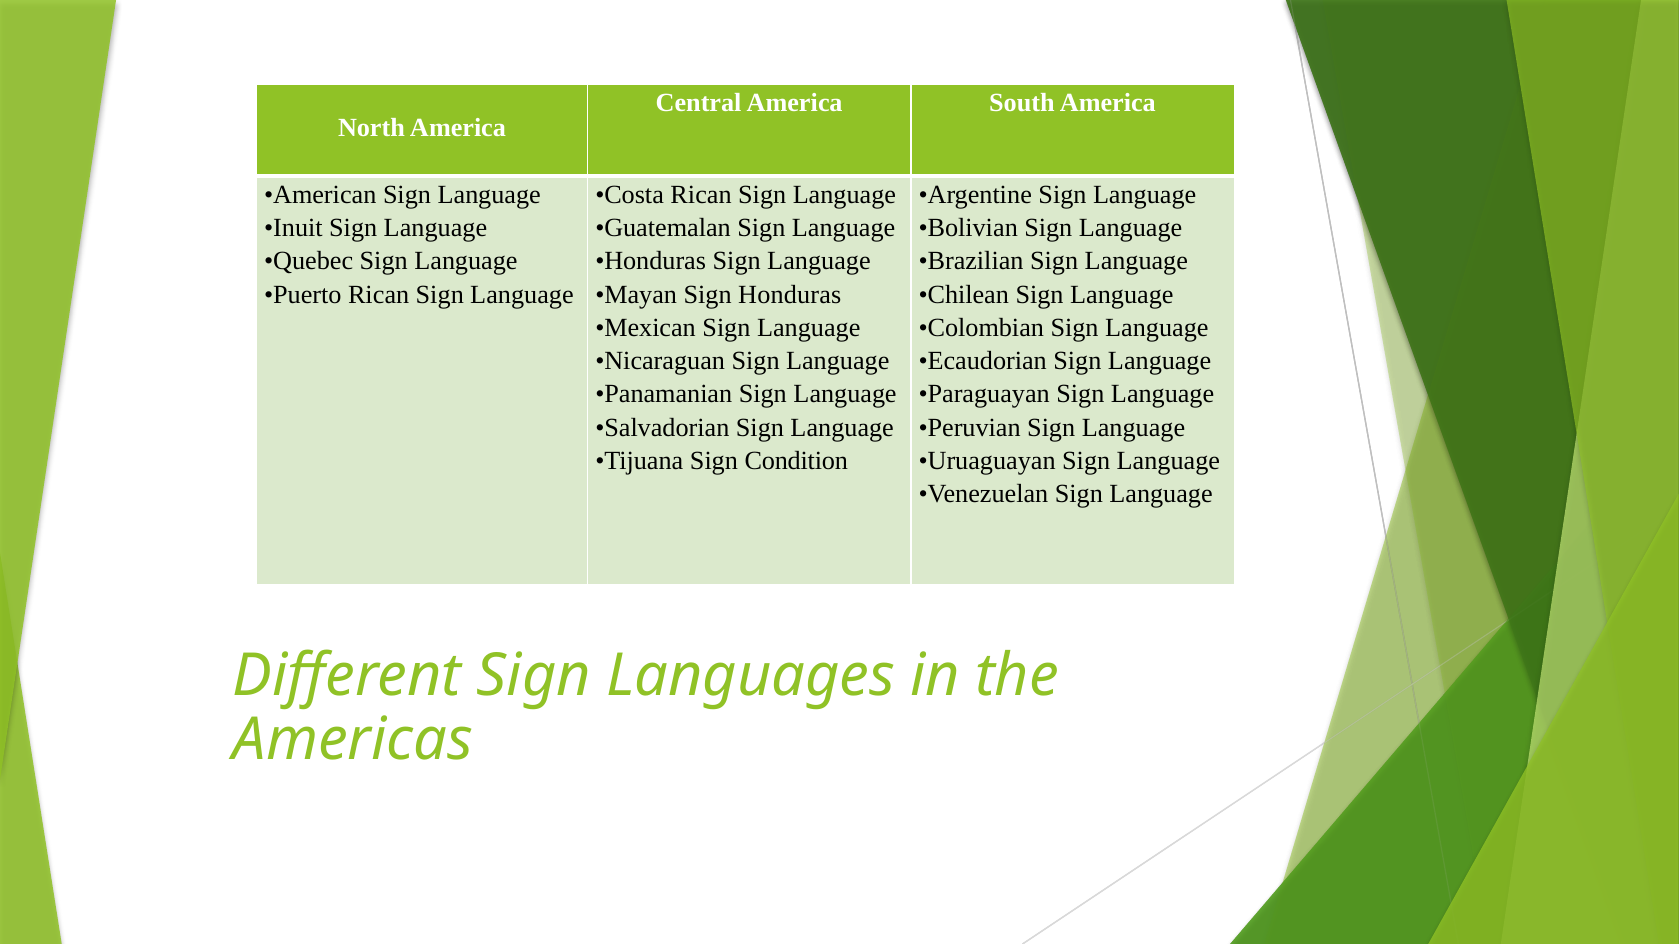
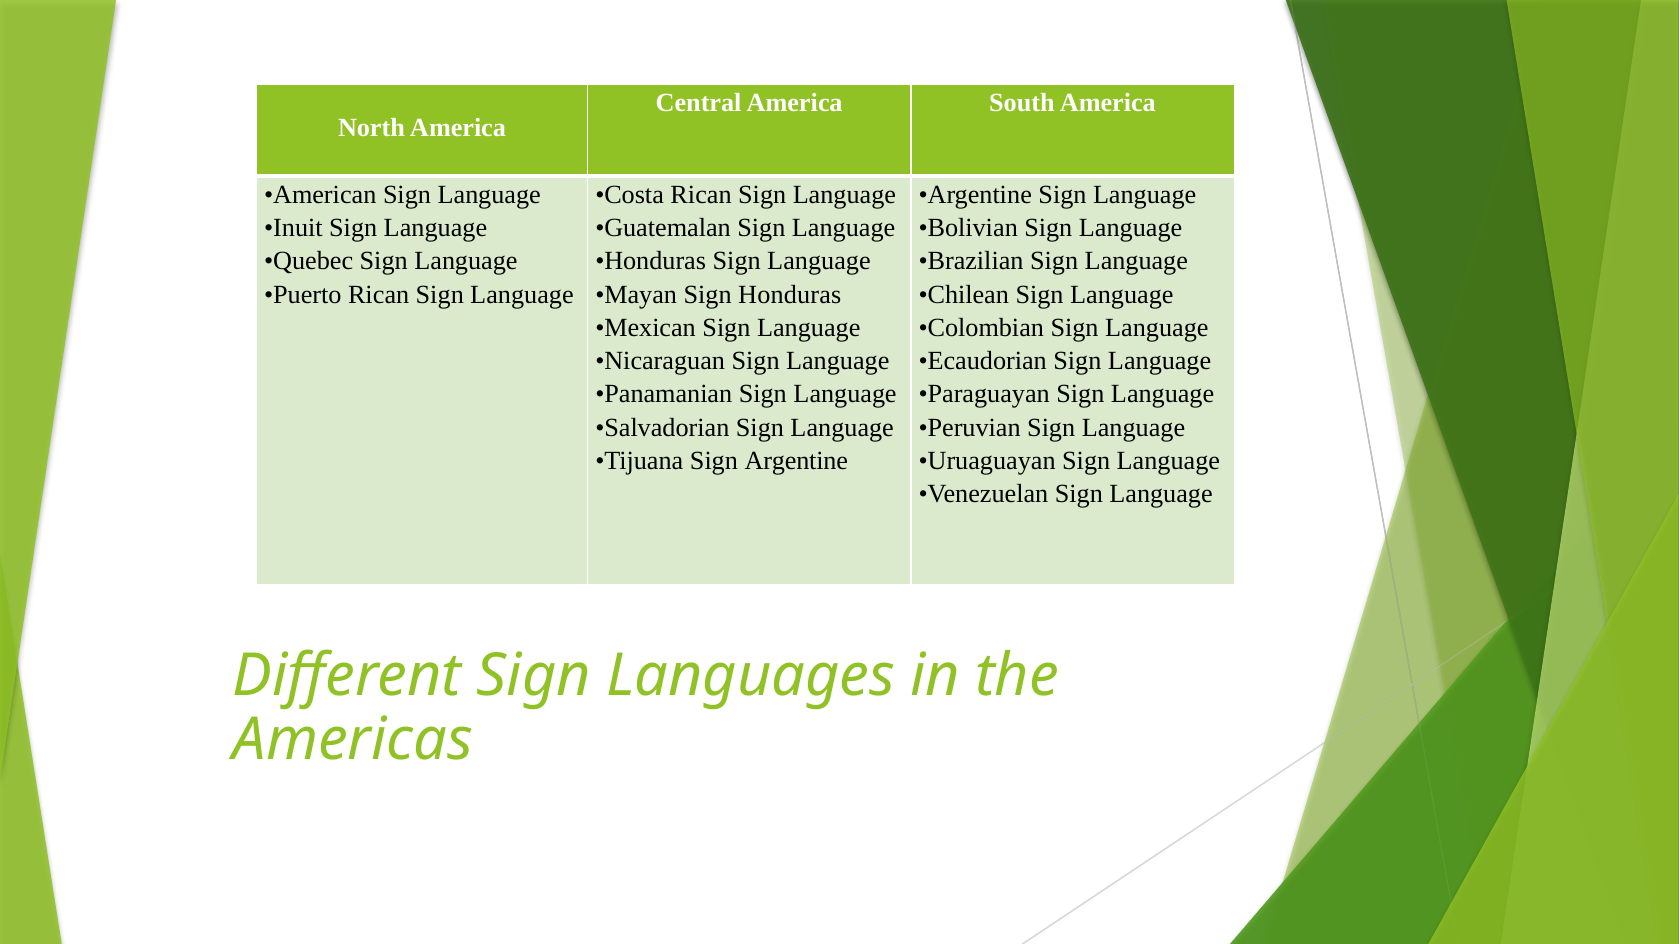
Sign Condition: Condition -> Argentine
